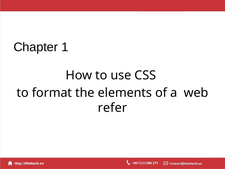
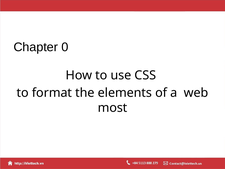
1: 1 -> 0
refer: refer -> most
